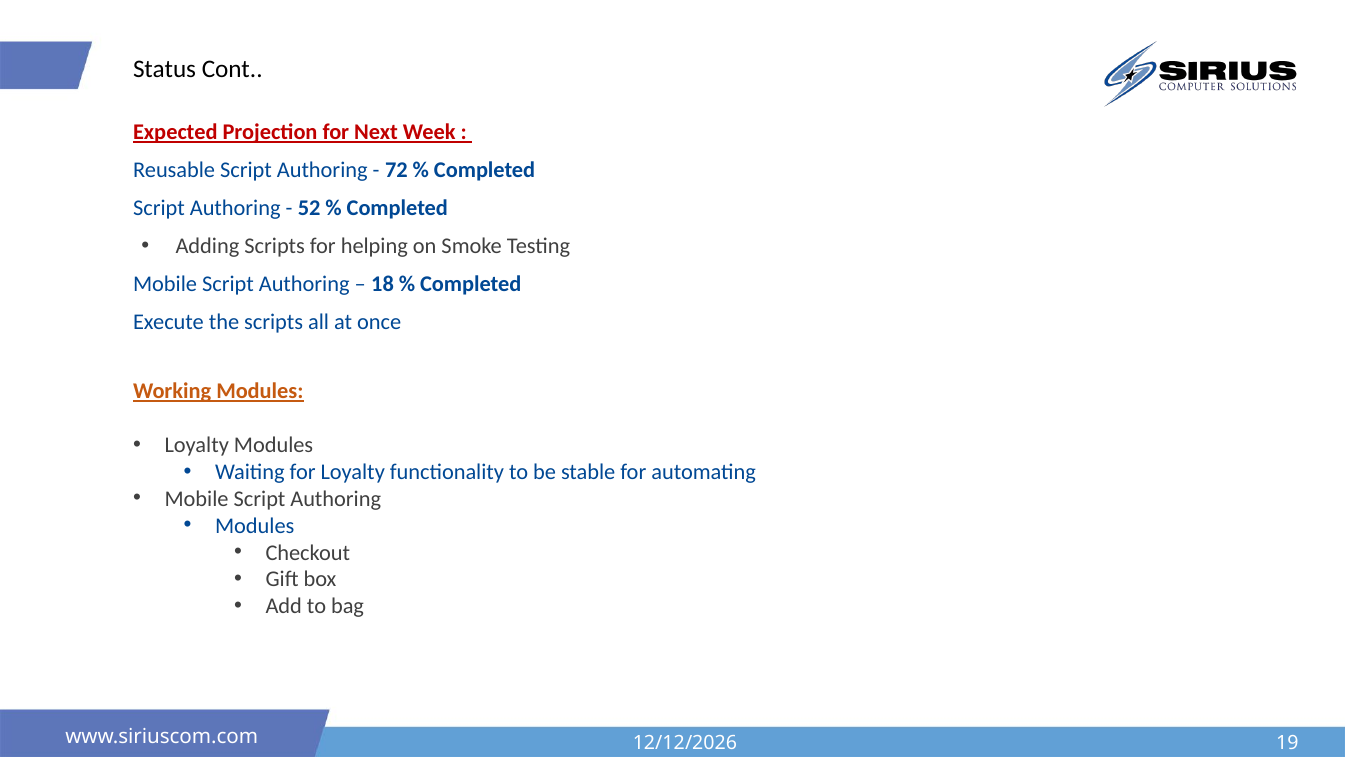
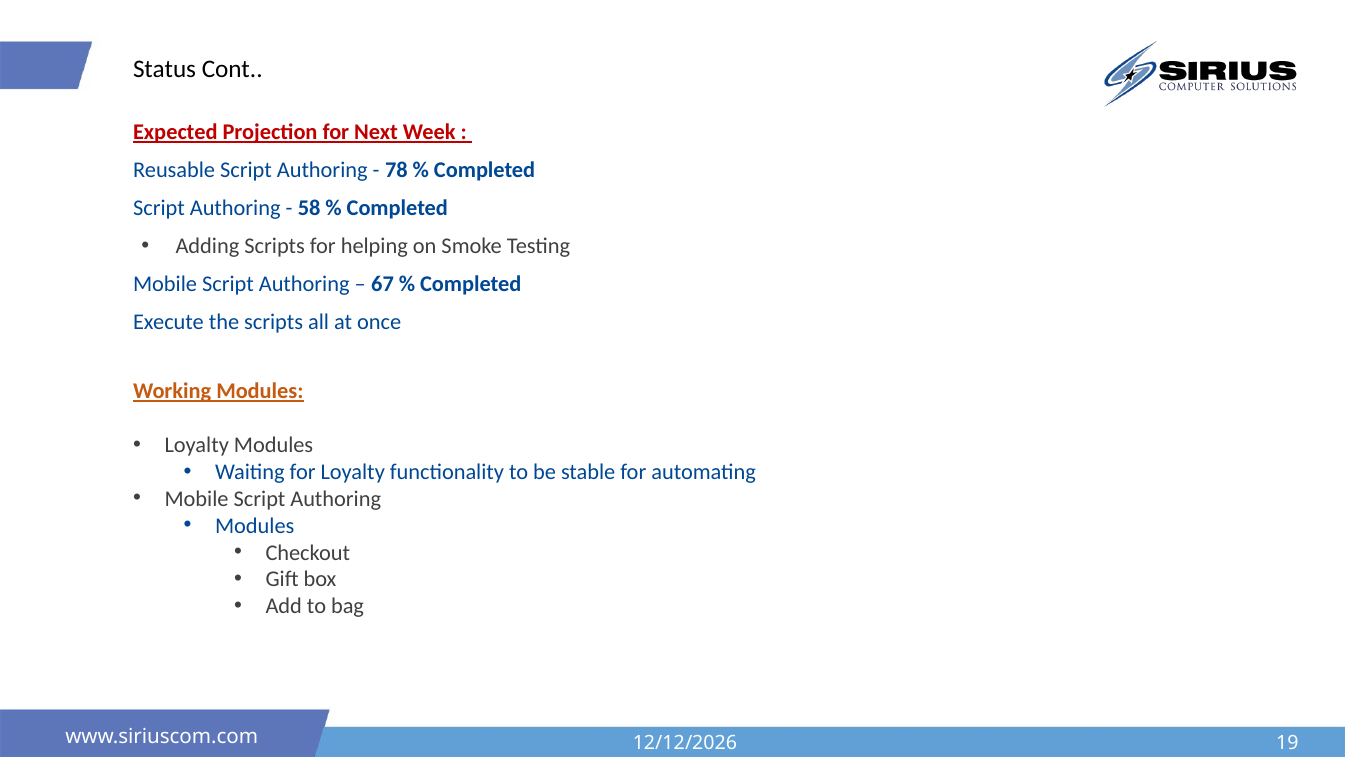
72: 72 -> 78
52: 52 -> 58
18: 18 -> 67
